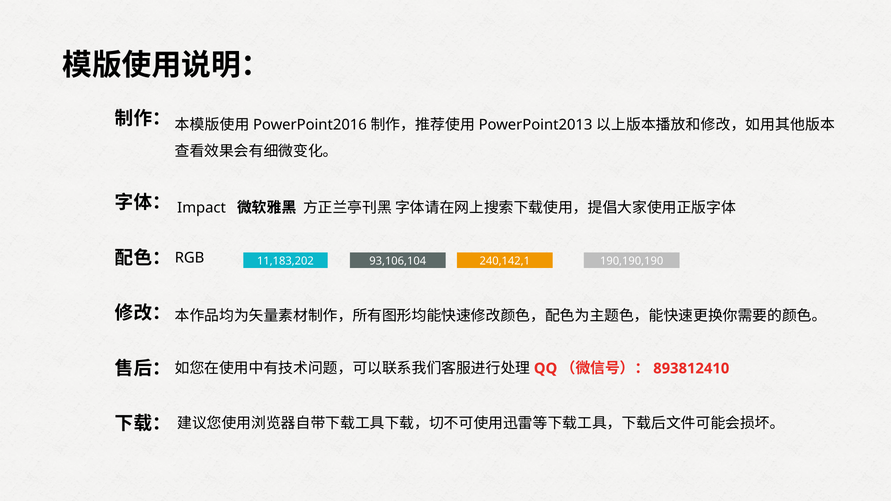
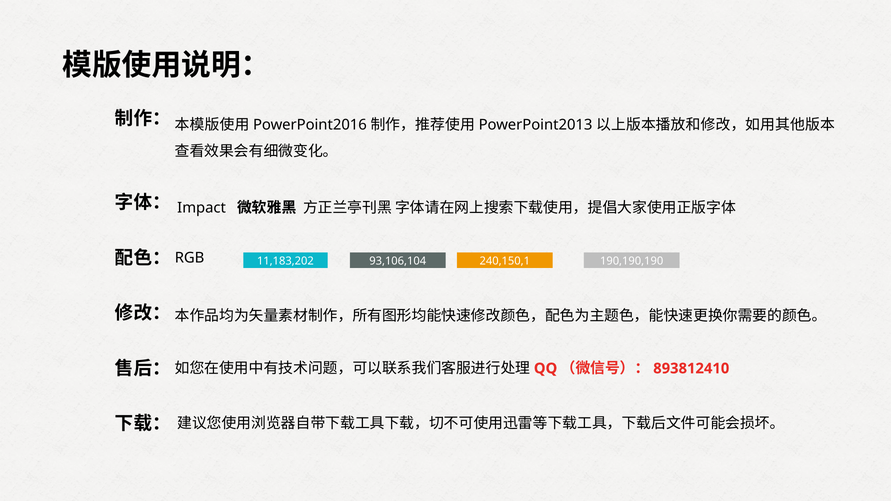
240,142,1: 240,142,1 -> 240,150,1
